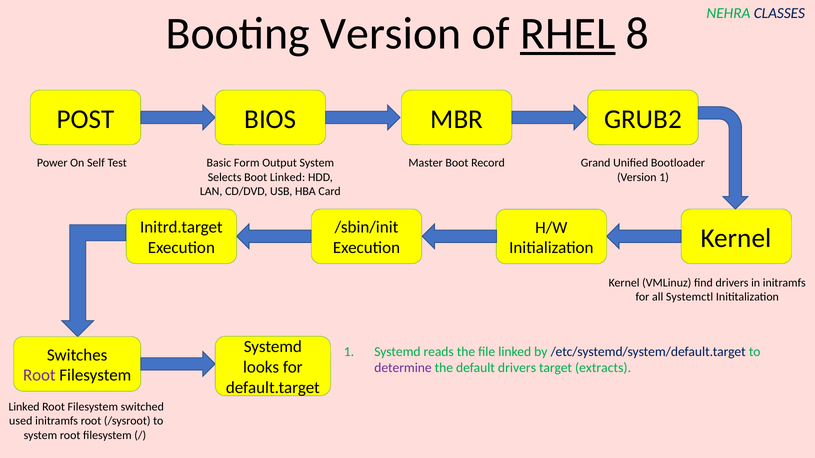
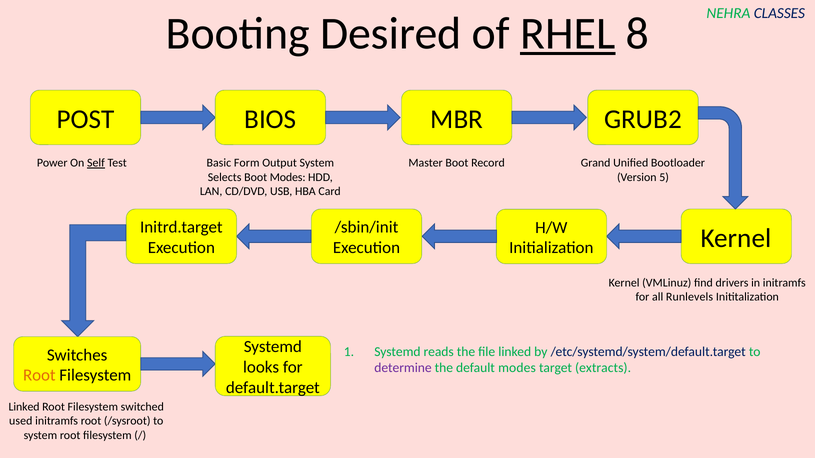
Booting Version: Version -> Desired
Self underline: none -> present
Boot Linked: Linked -> Modes
Version 1: 1 -> 5
Systemctl: Systemctl -> Runlevels
default drivers: drivers -> modes
Root at (39, 376) colour: purple -> orange
